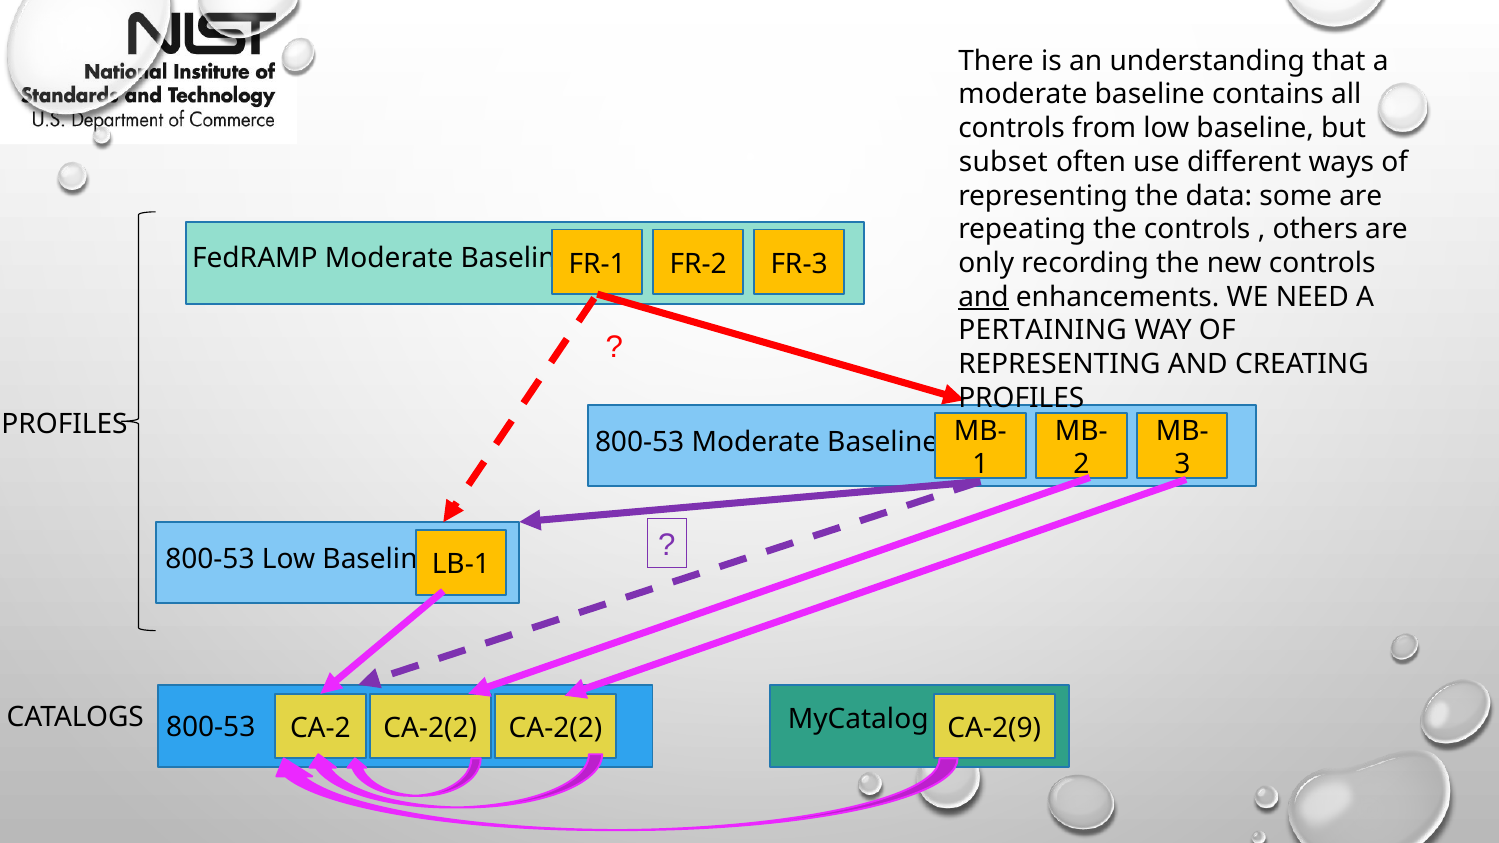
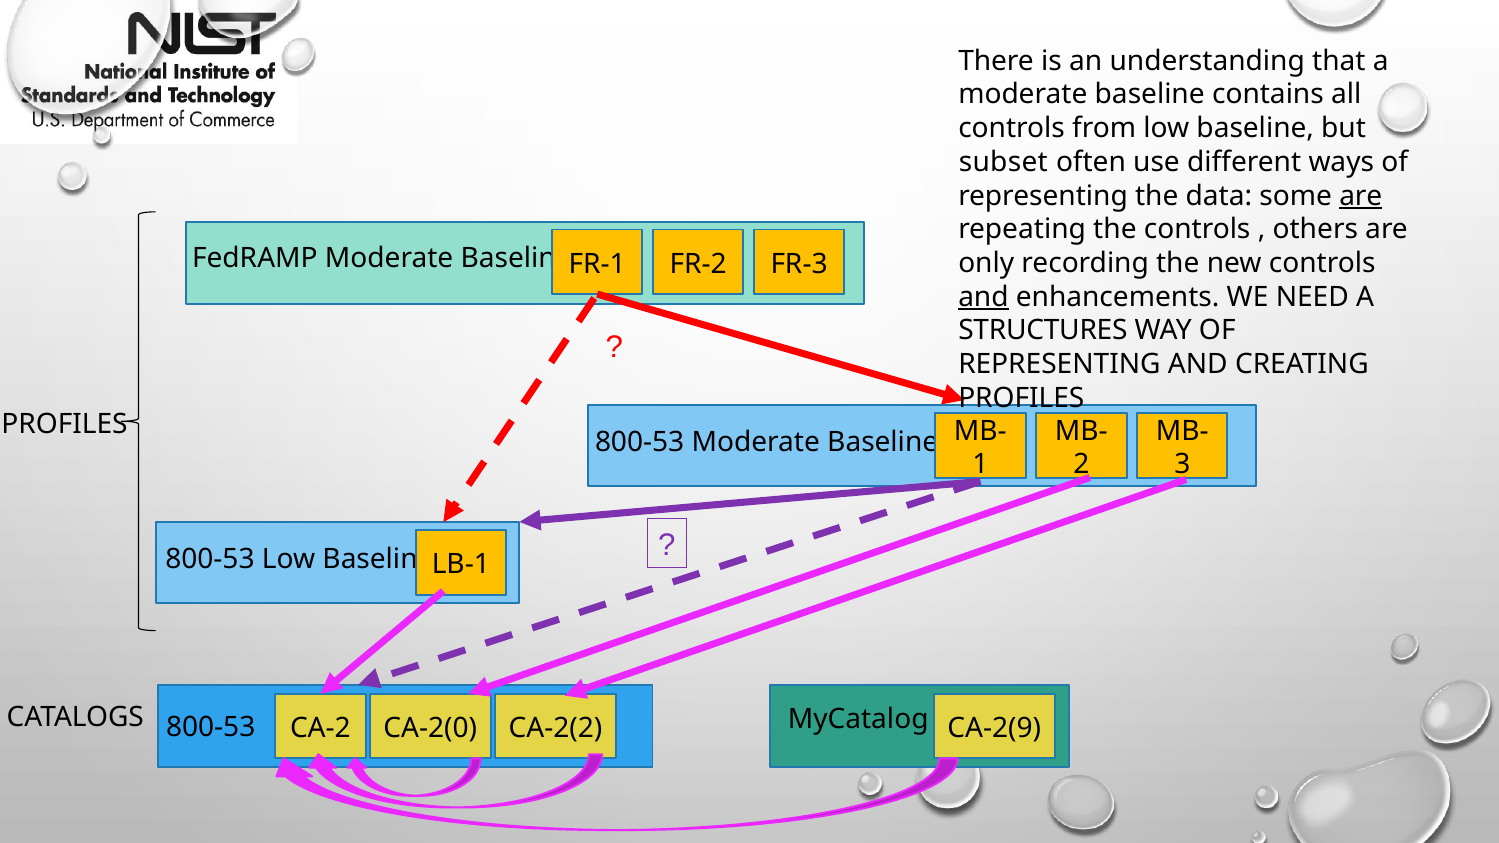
are at (1361, 196) underline: none -> present
PERTAINING: PERTAINING -> STRUCTURES
CA-2 CA-2(2: CA-2(2 -> CA-2(0
